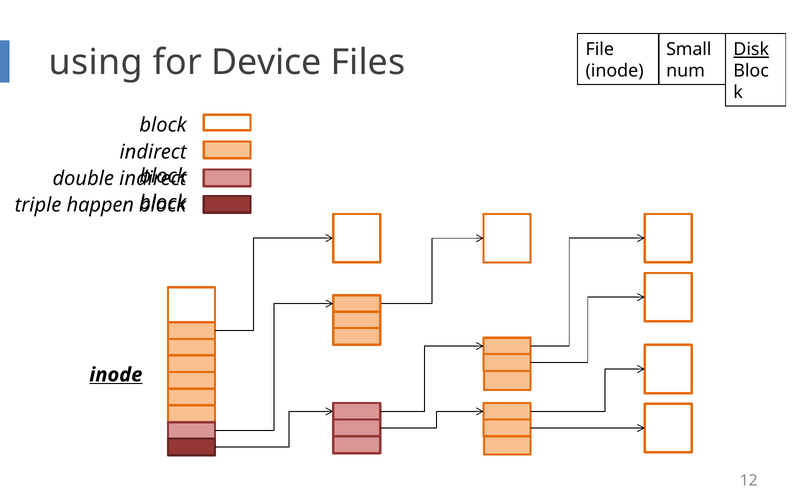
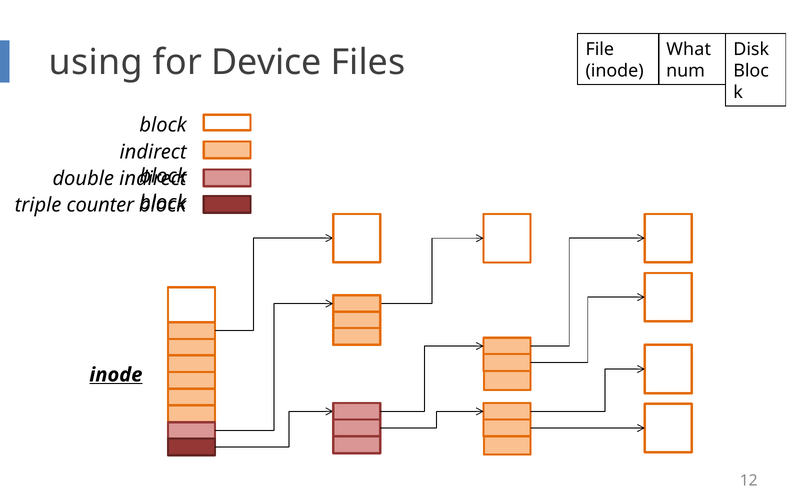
Small: Small -> What
Disk underline: present -> none
happen: happen -> counter
